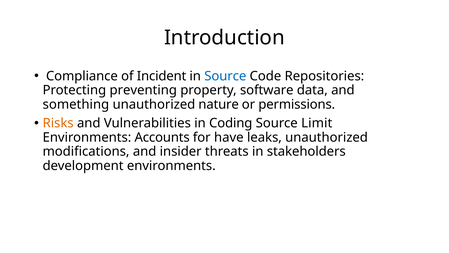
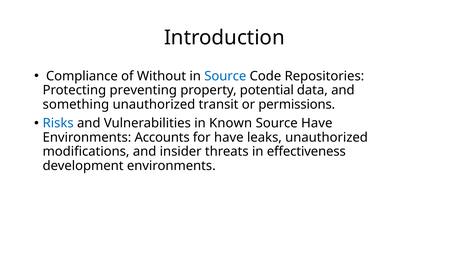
Incident: Incident -> Without
software: software -> potential
nature: nature -> transit
Risks colour: orange -> blue
Coding: Coding -> Known
Source Limit: Limit -> Have
stakeholders: stakeholders -> effectiveness
